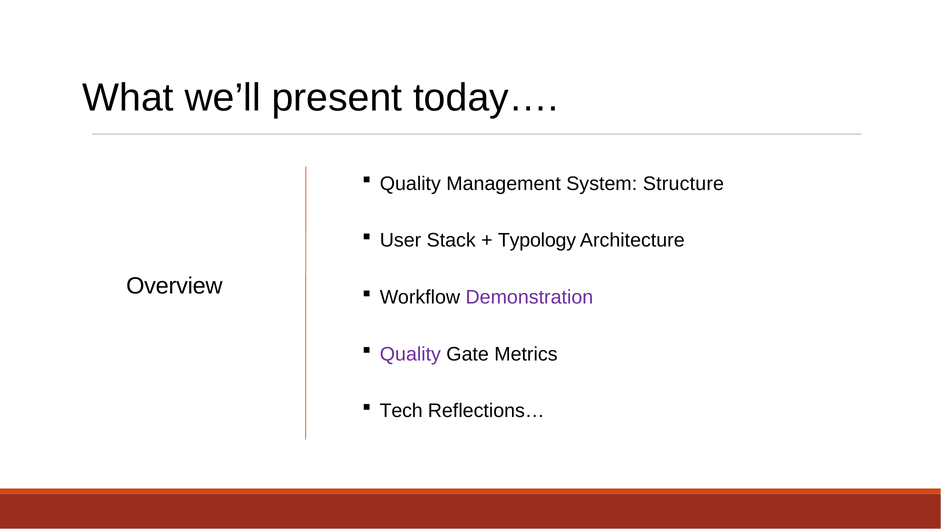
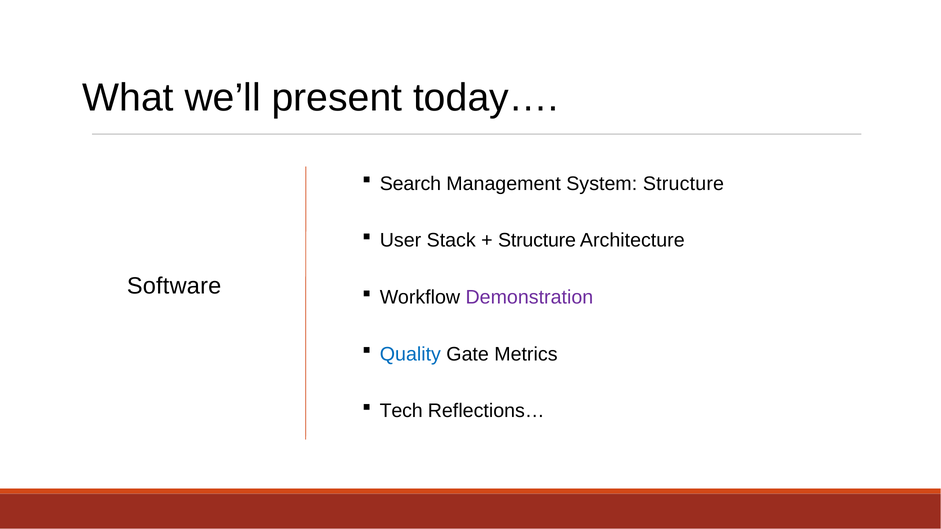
Quality at (410, 184): Quality -> Search
Typology at (537, 241): Typology -> Structure
Overview: Overview -> Software
Quality at (410, 354) colour: purple -> blue
